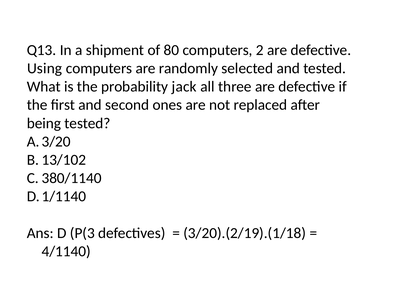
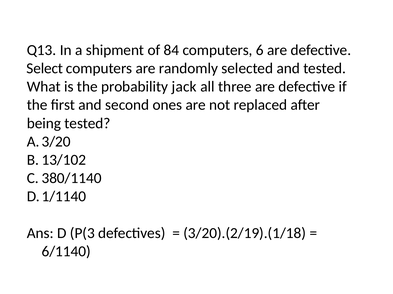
80: 80 -> 84
2: 2 -> 6
Using: Using -> Select
4/1140: 4/1140 -> 6/1140
